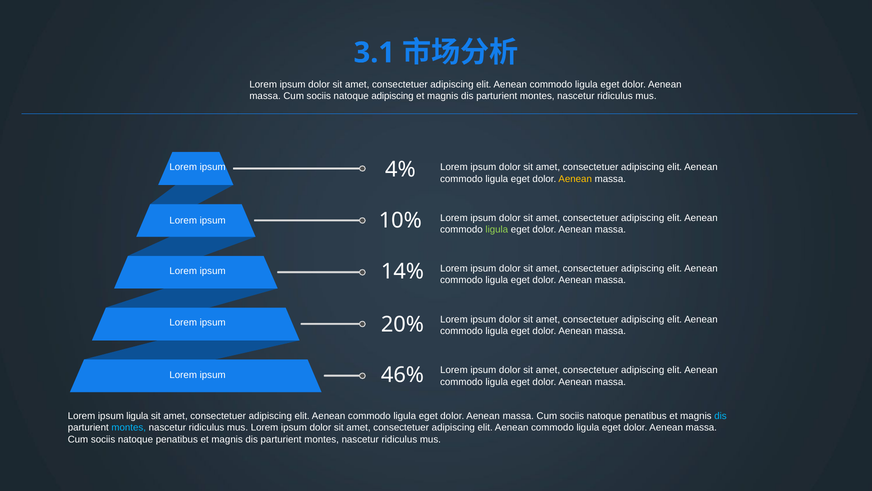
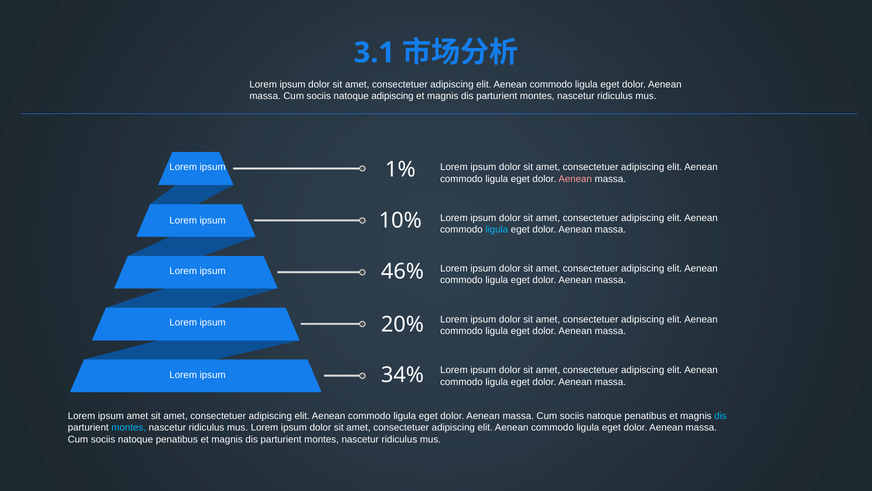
4%: 4% -> 1%
Aenean at (575, 179) colour: yellow -> pink
ligula at (497, 229) colour: light green -> light blue
14%: 14% -> 46%
46%: 46% -> 34%
ipsum ligula: ligula -> amet
